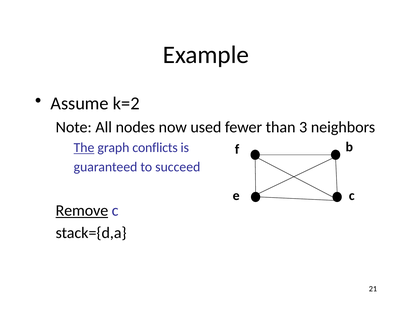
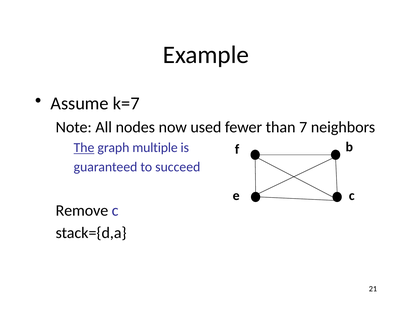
k=2: k=2 -> k=7
3: 3 -> 7
conflicts: conflicts -> multiple
Remove underline: present -> none
